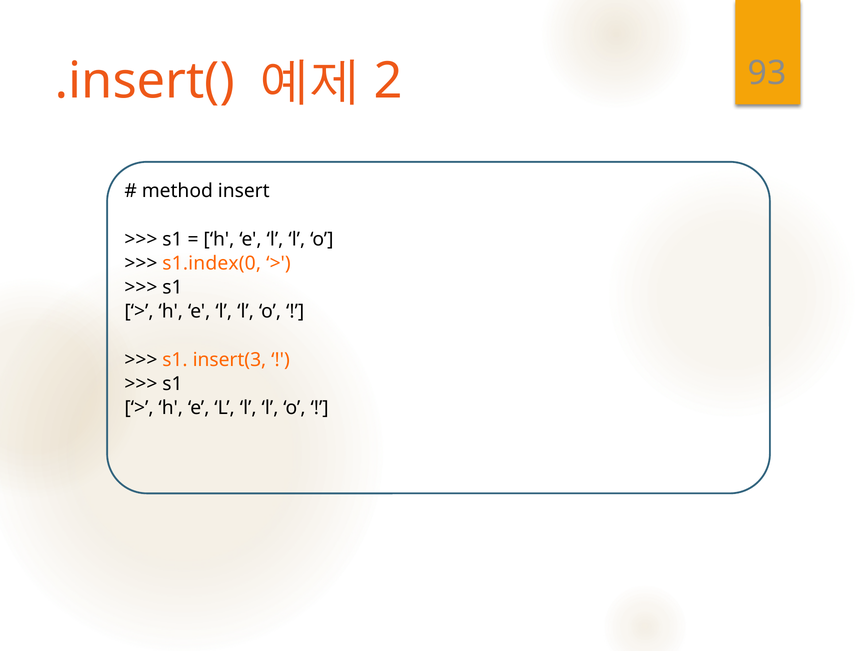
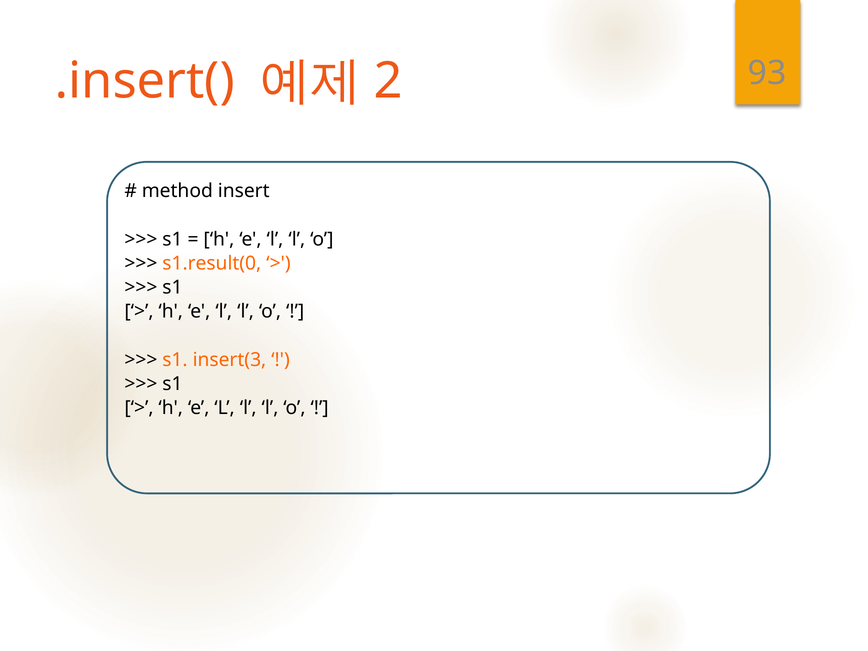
s1.index(0: s1.index(0 -> s1.result(0
